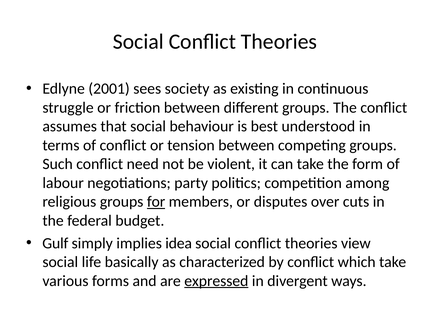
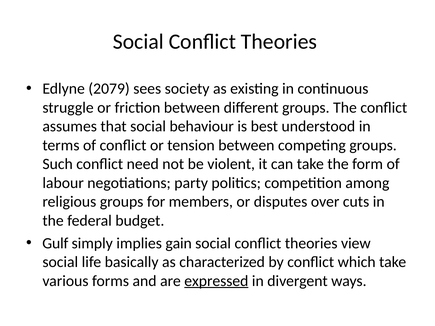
2001: 2001 -> 2079
for underline: present -> none
idea: idea -> gain
